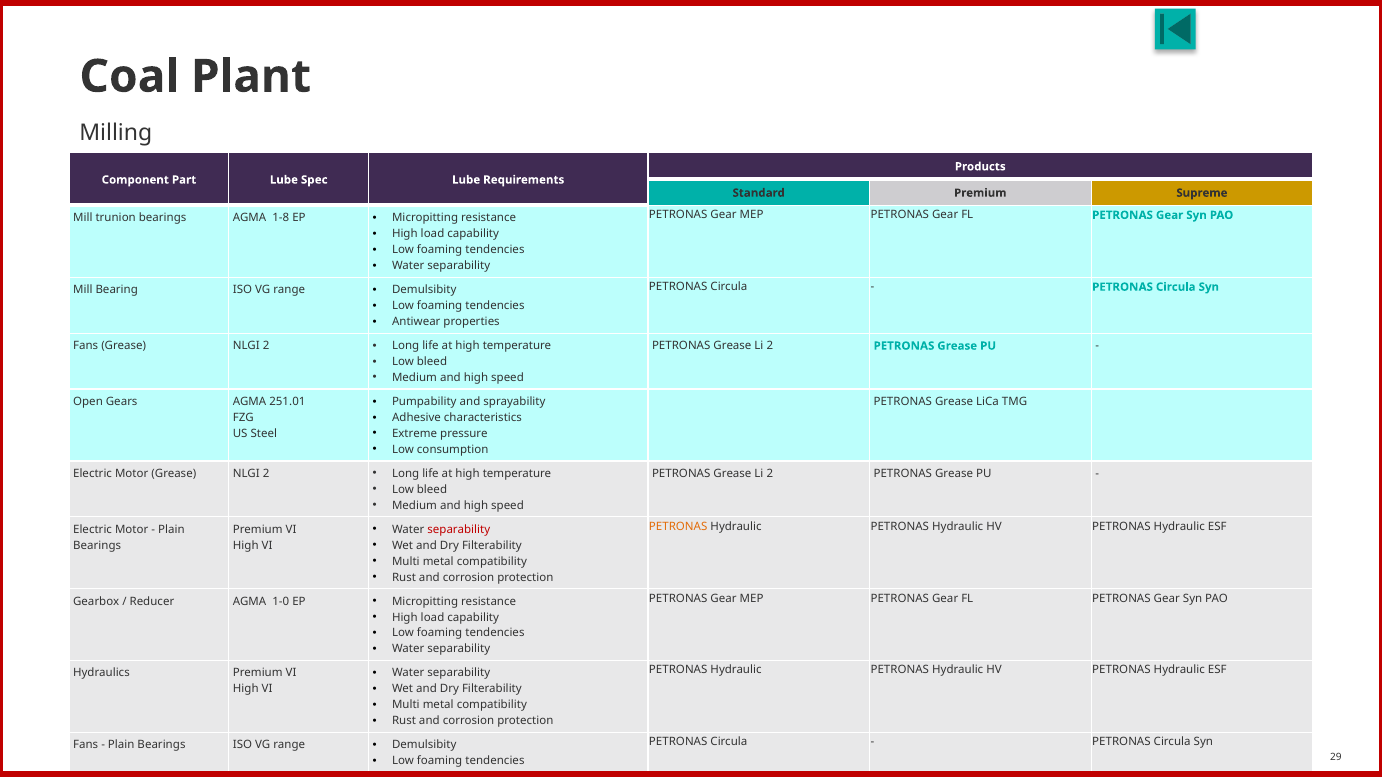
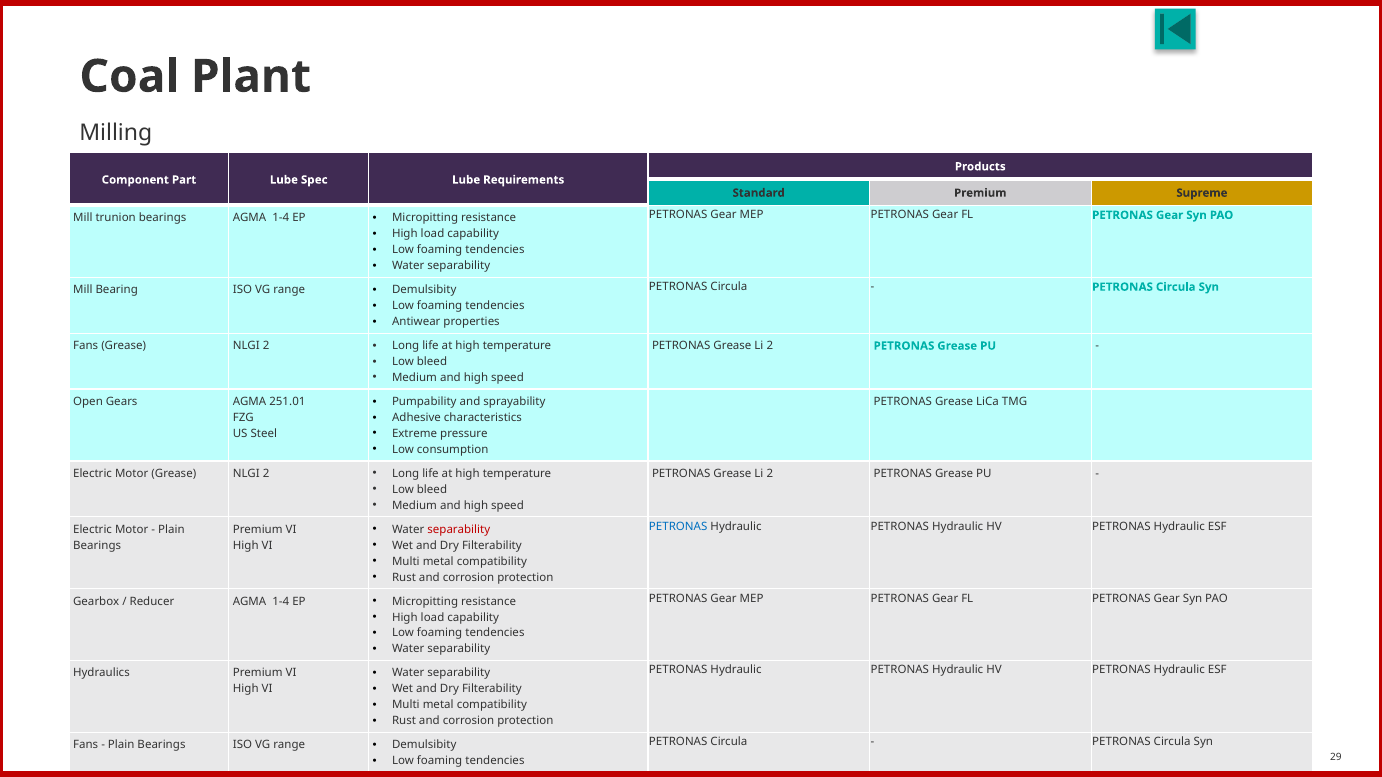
bearings AGMA 1-8: 1-8 -> 1-4
PETRONAS at (678, 527) colour: orange -> blue
Reducer AGMA 1-0: 1-0 -> 1-4
